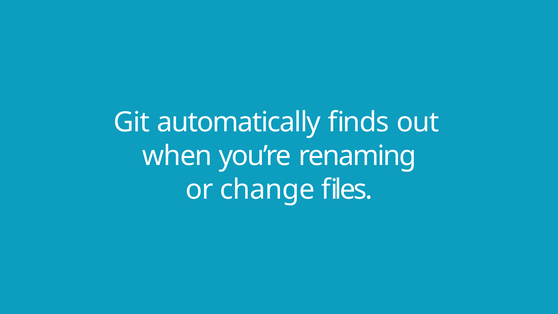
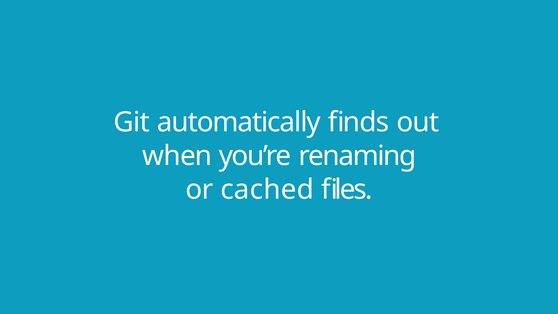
change: change -> cached
